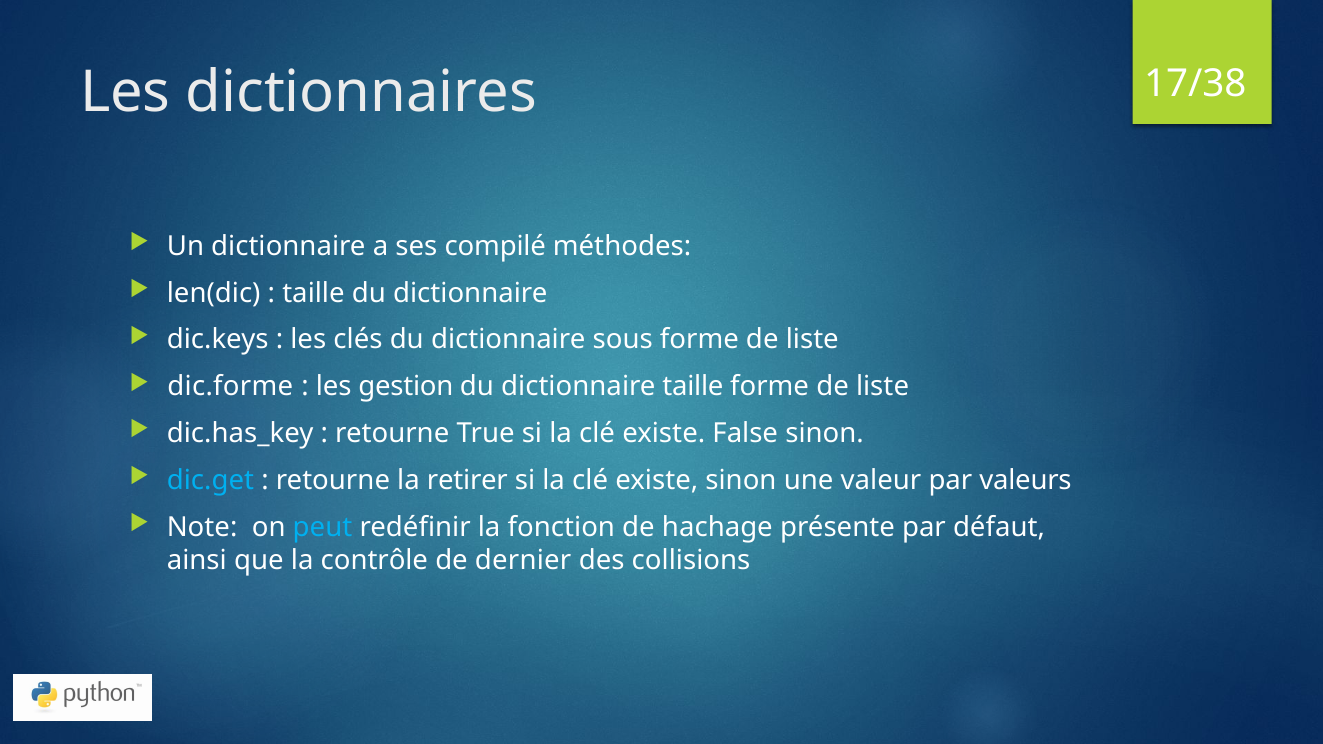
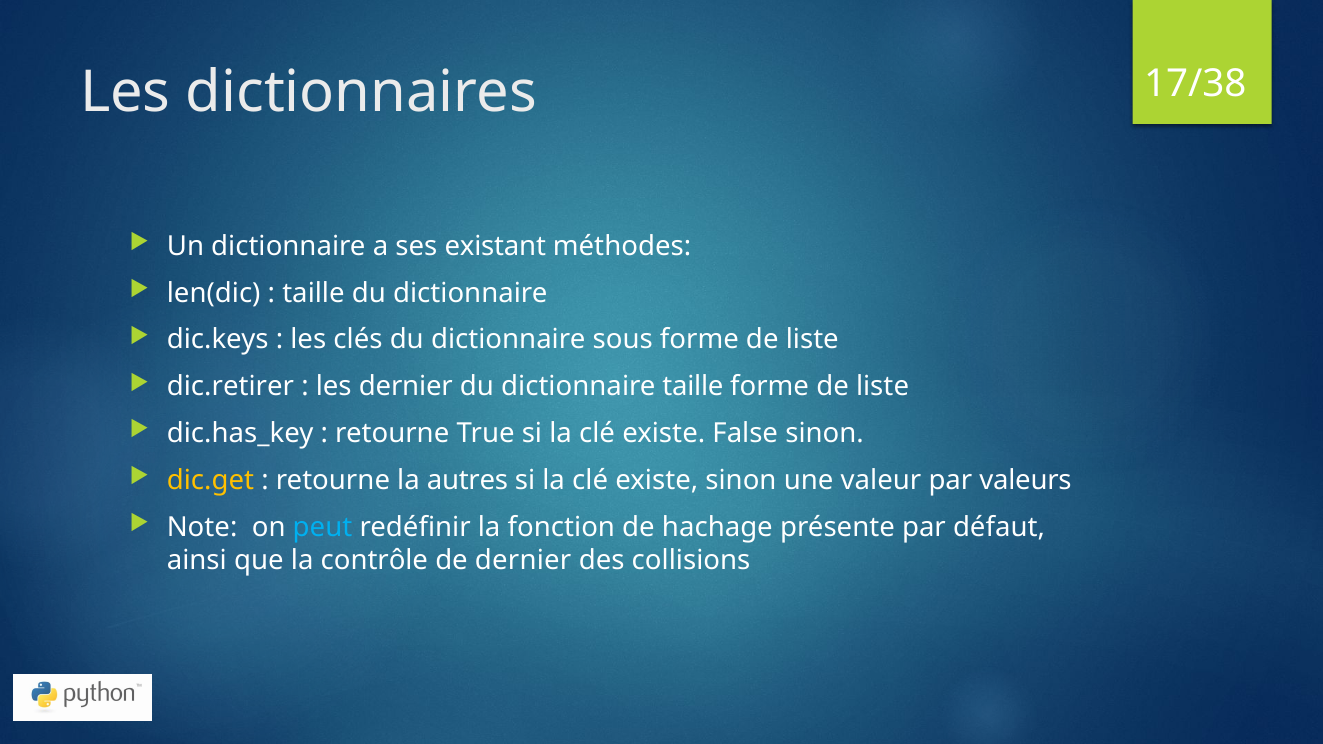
compilé: compilé -> existant
dic.forme: dic.forme -> dic.retirer
les gestion: gestion -> dernier
dic.get colour: light blue -> yellow
retirer: retirer -> autres
